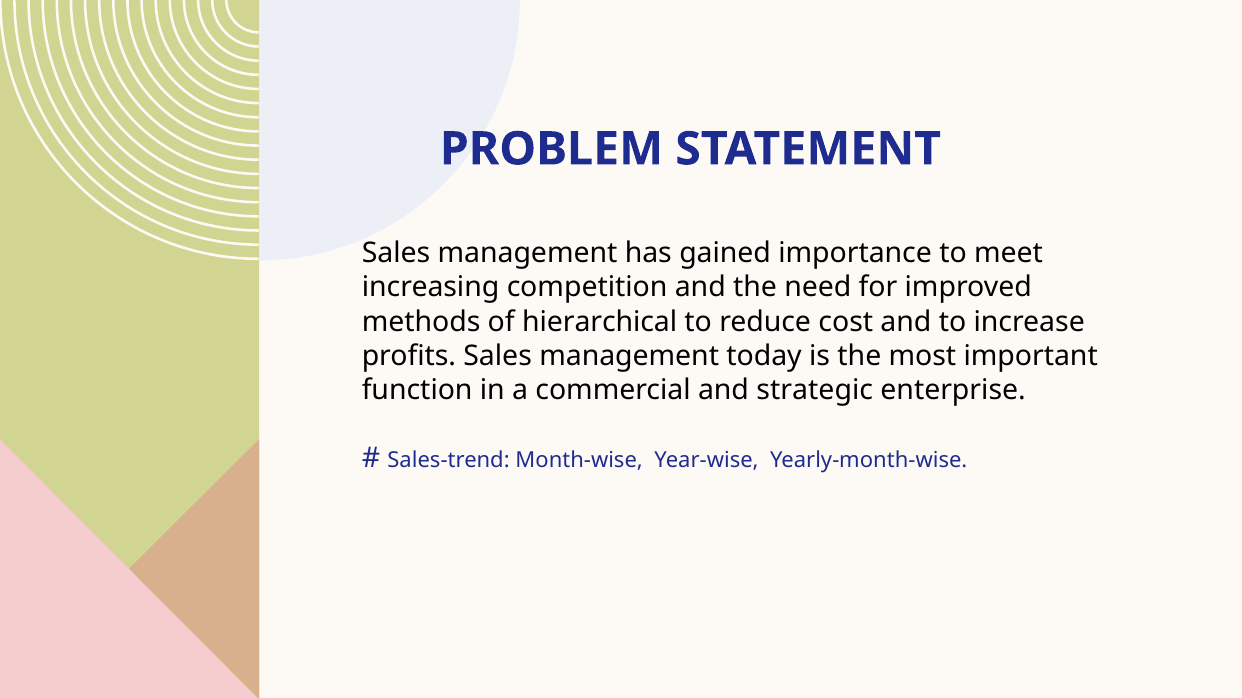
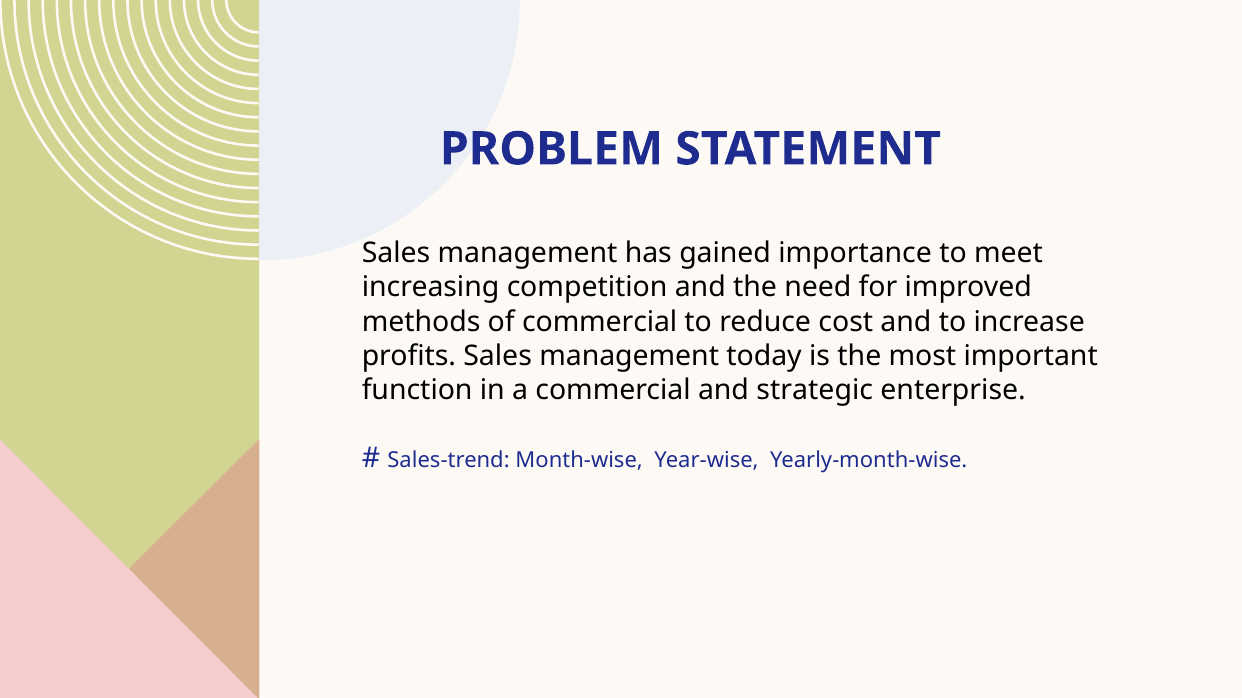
of hierarchical: hierarchical -> commercial
